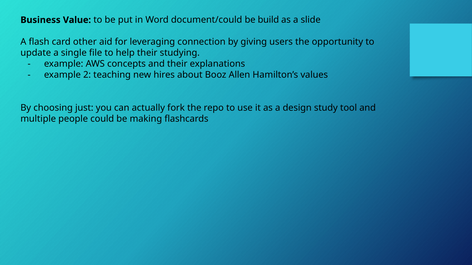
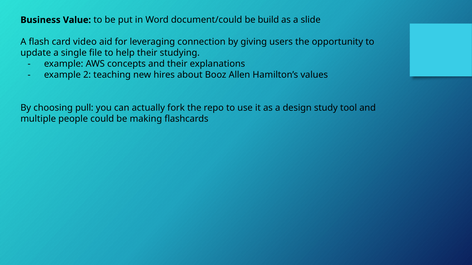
other: other -> video
just: just -> pull
